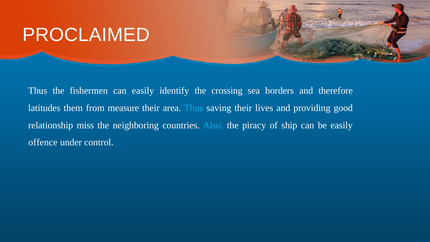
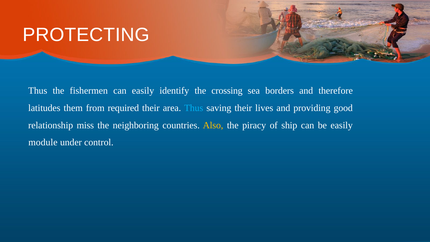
PROCLAIMED: PROCLAIMED -> PROTECTING
measure: measure -> required
Also colour: light blue -> yellow
offence: offence -> module
